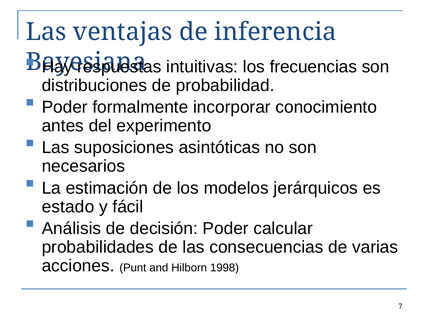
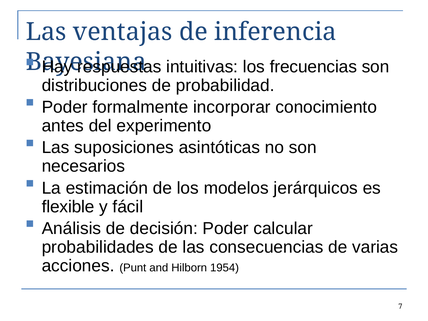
estado: estado -> flexible
1998: 1998 -> 1954
